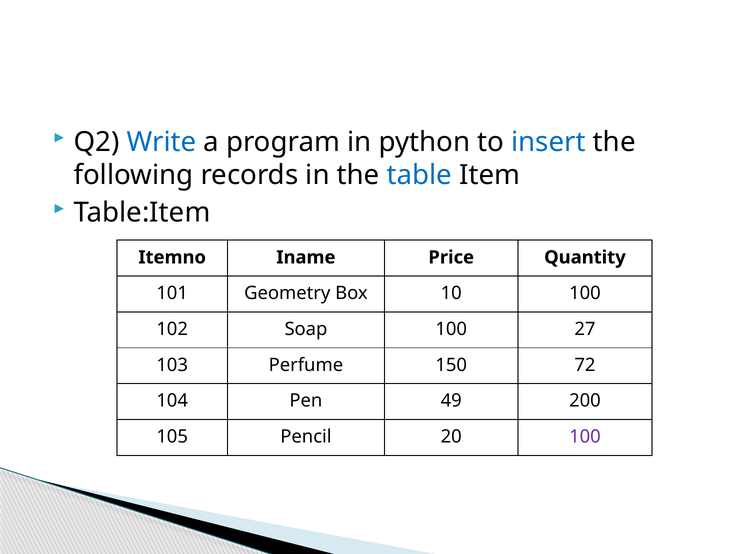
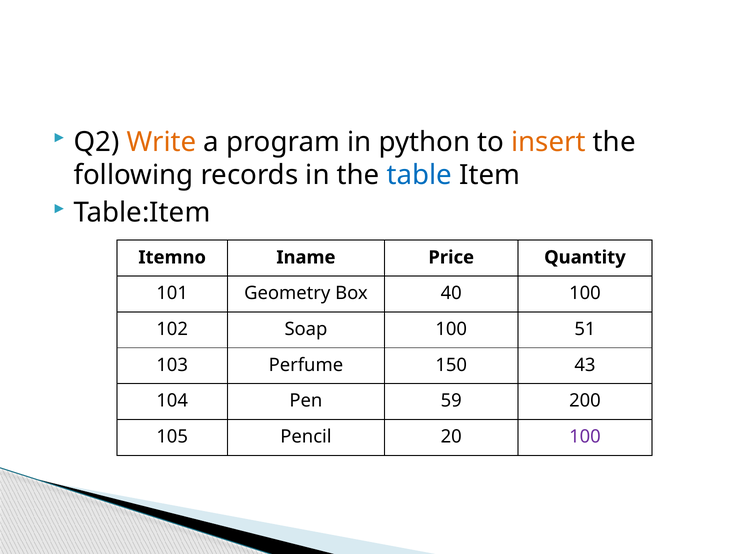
Write colour: blue -> orange
insert colour: blue -> orange
10: 10 -> 40
27: 27 -> 51
72: 72 -> 43
49: 49 -> 59
